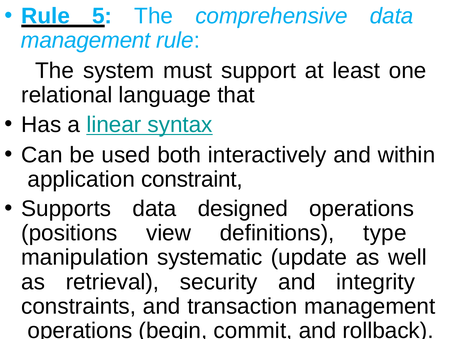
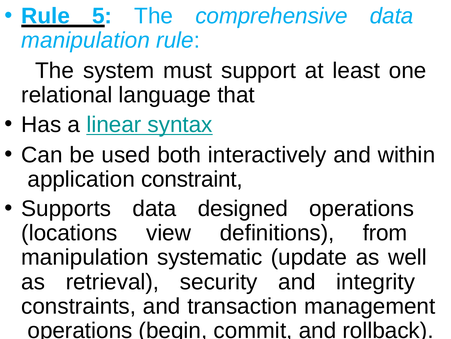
management at (86, 40): management -> manipulation
positions: positions -> locations
type: type -> from
